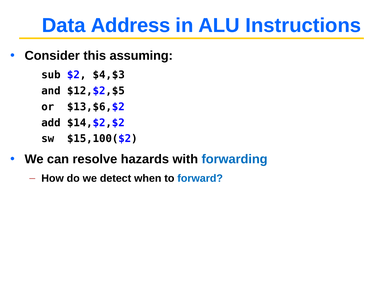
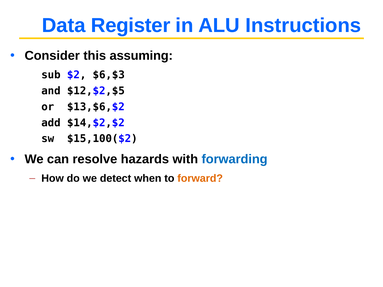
Address: Address -> Register
$4,$3: $4,$3 -> $6,$3
forward colour: blue -> orange
